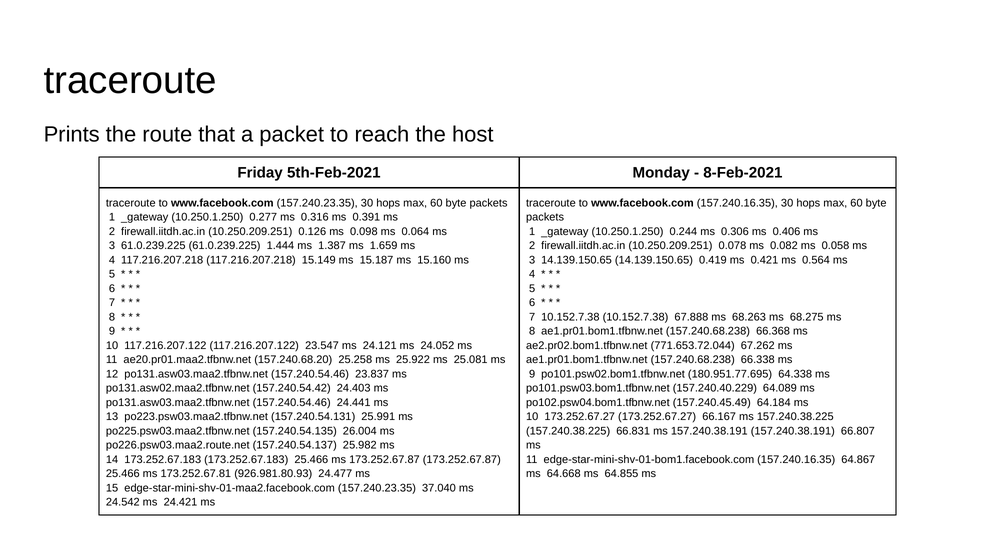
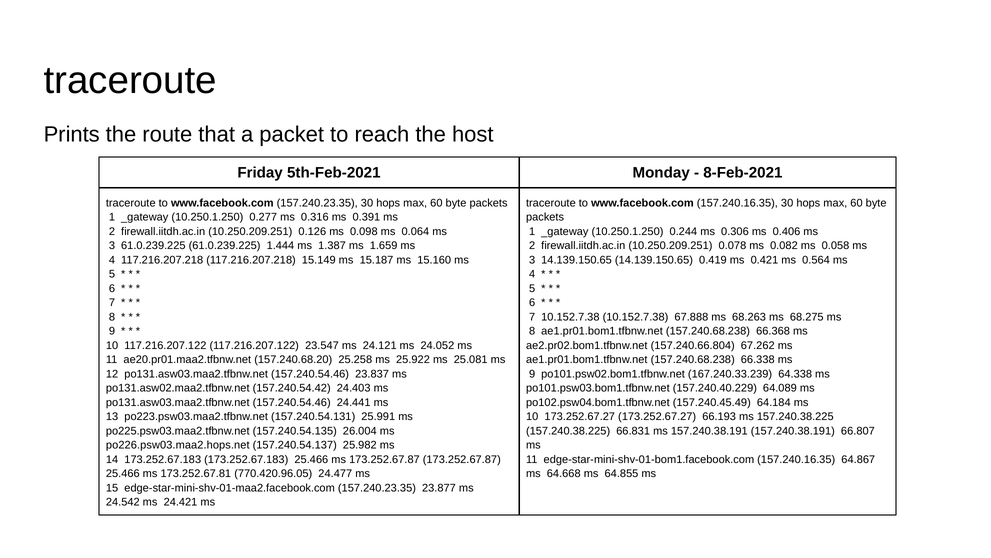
771.653.72.044: 771.653.72.044 -> 157.240.66.804
180.951.77.695: 180.951.77.695 -> 167.240.33.239
66.167: 66.167 -> 66.193
po226.psw03.maa2.route.net: po226.psw03.maa2.route.net -> po226.psw03.maa2.hops.net
926.981.80.93: 926.981.80.93 -> 770.420.96.05
37.040: 37.040 -> 23.877
